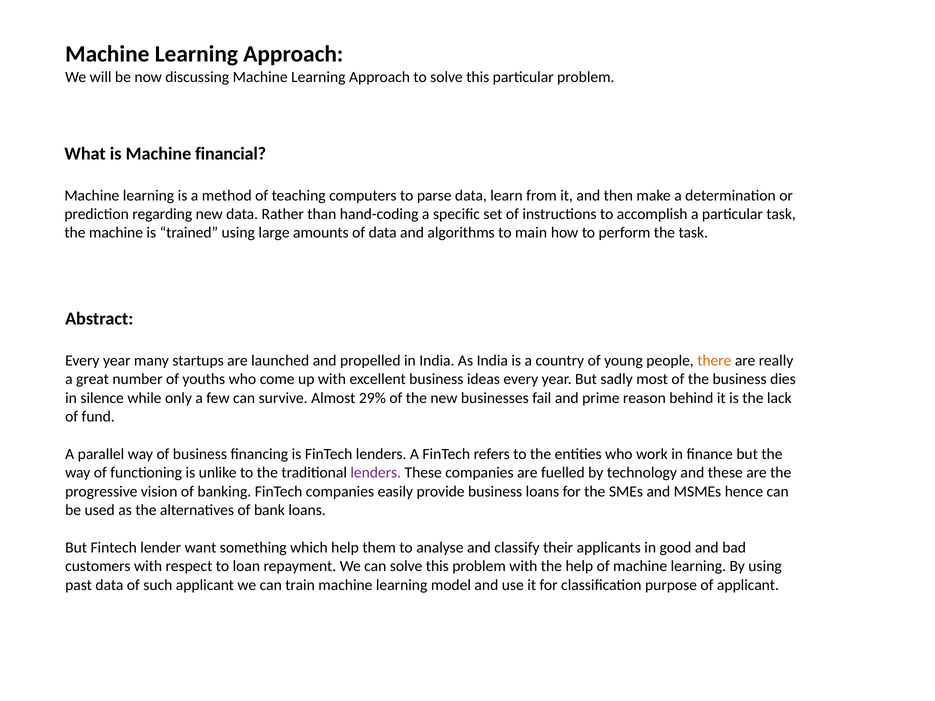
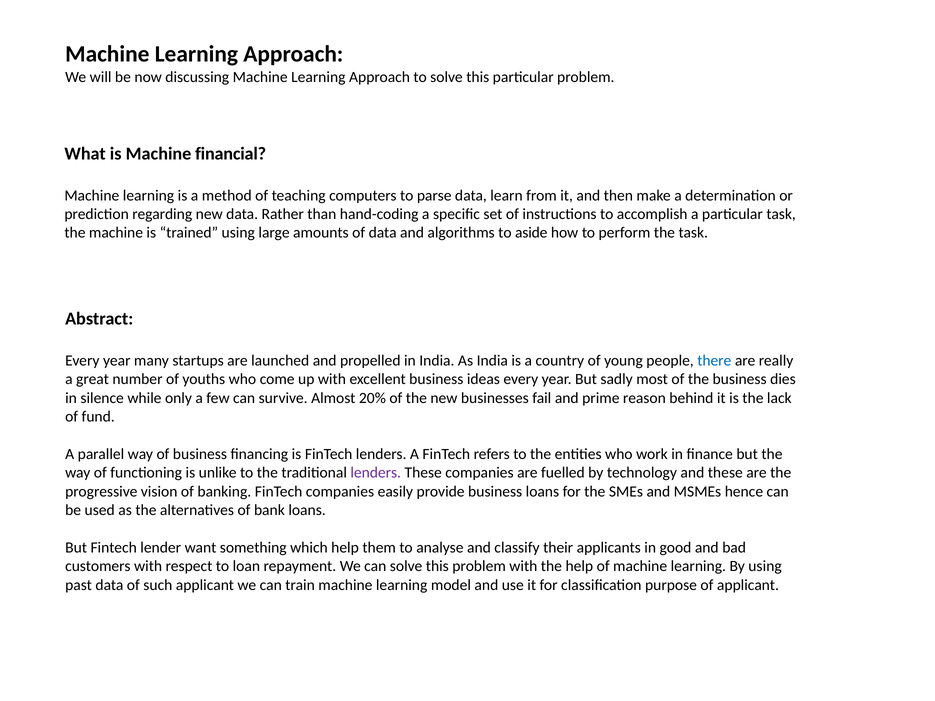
main: main -> aside
there colour: orange -> blue
29%: 29% -> 20%
